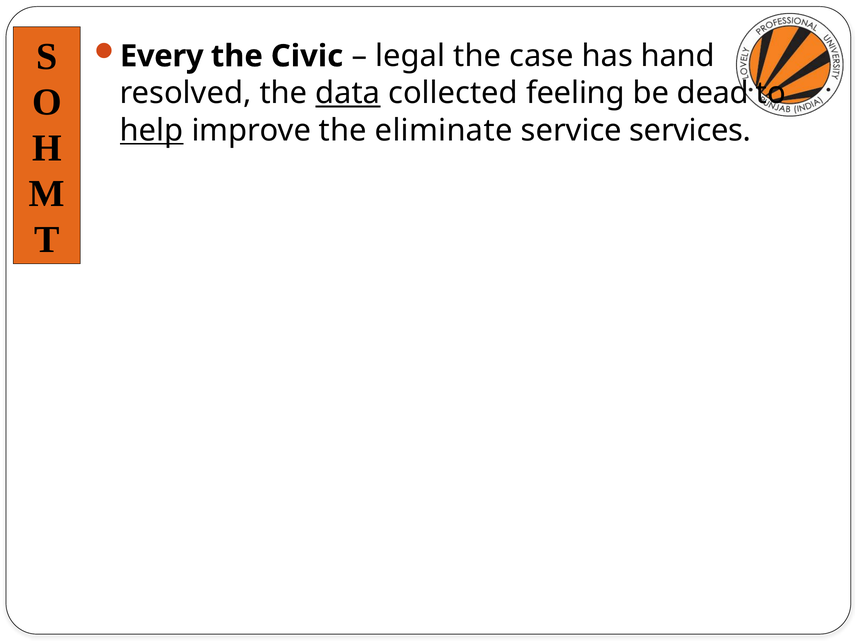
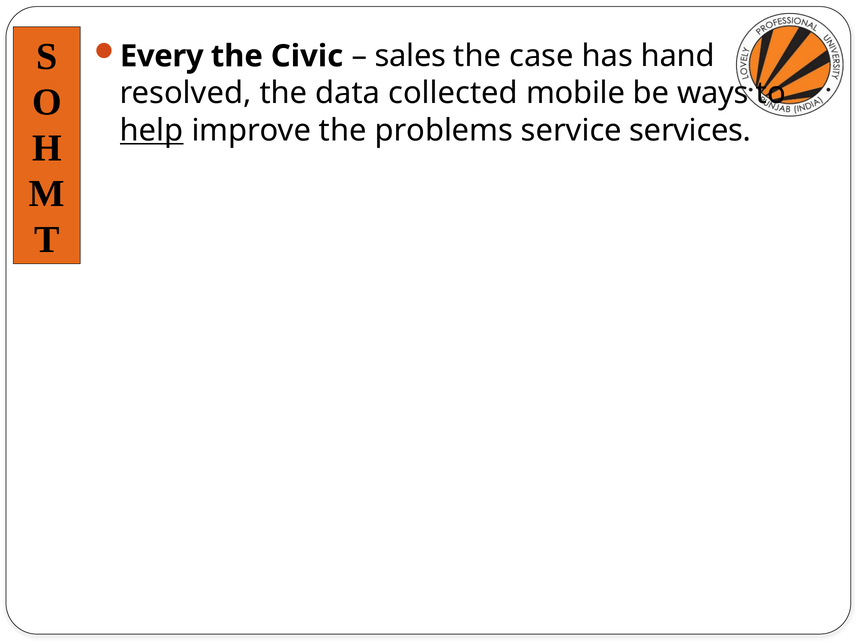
legal: legal -> sales
data underline: present -> none
feeling: feeling -> mobile
dead: dead -> ways
eliminate: eliminate -> problems
